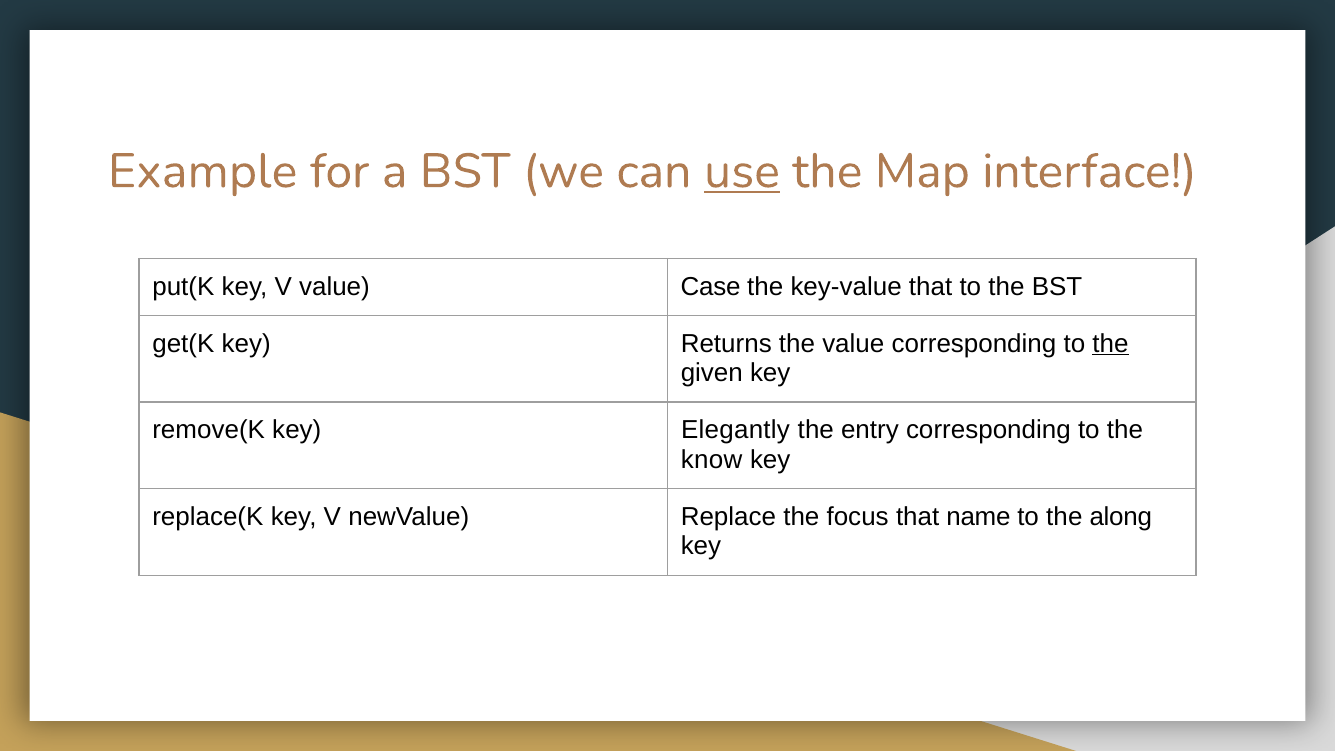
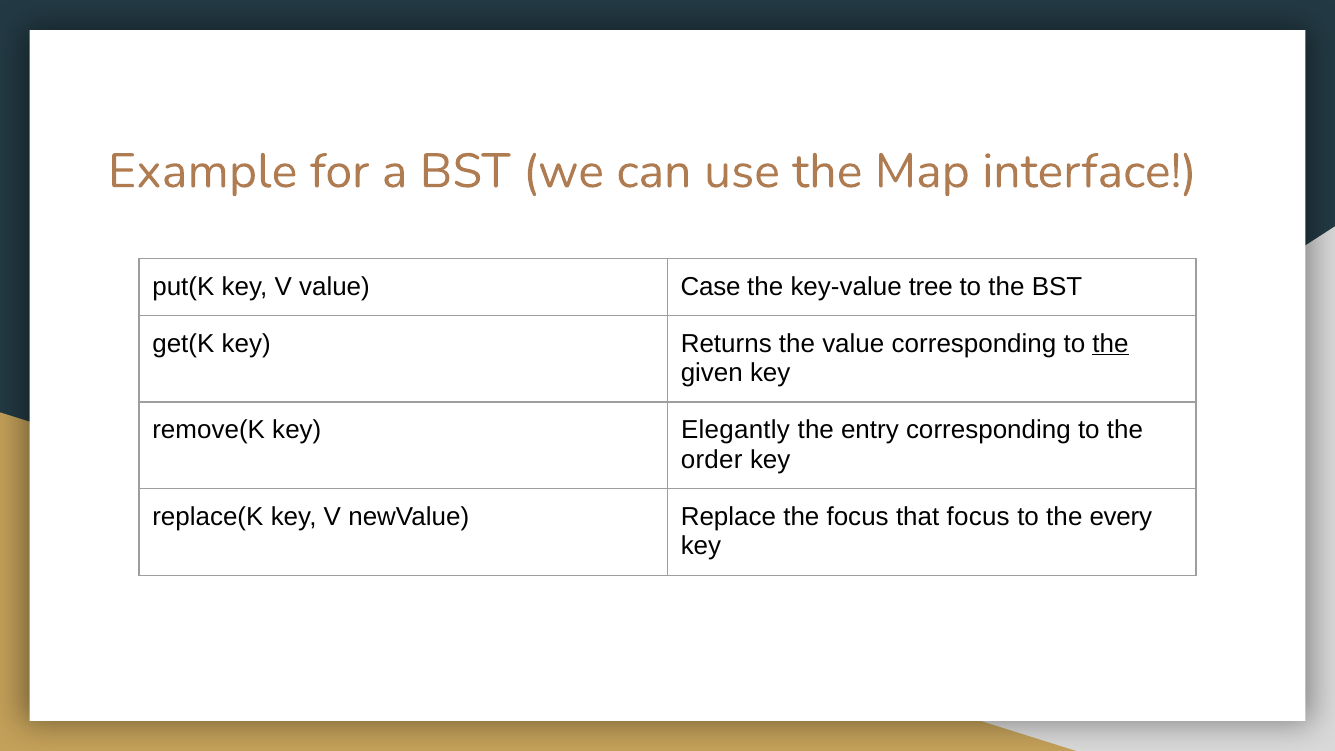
use underline: present -> none
key-value that: that -> tree
know: know -> order
that name: name -> focus
along: along -> every
